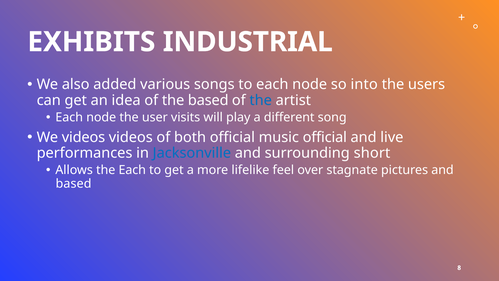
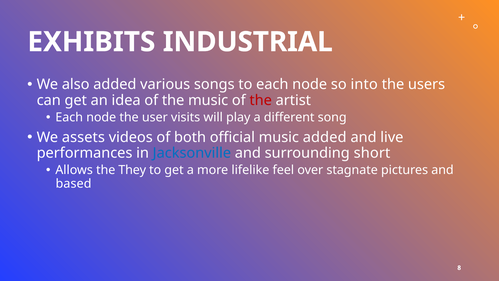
the based: based -> music
the at (261, 100) colour: blue -> red
We videos: videos -> assets
music official: official -> added
the Each: Each -> They
